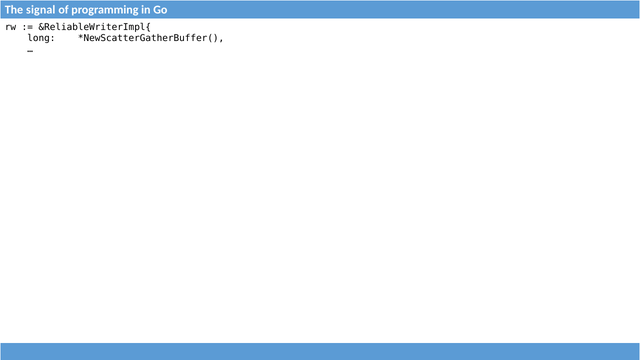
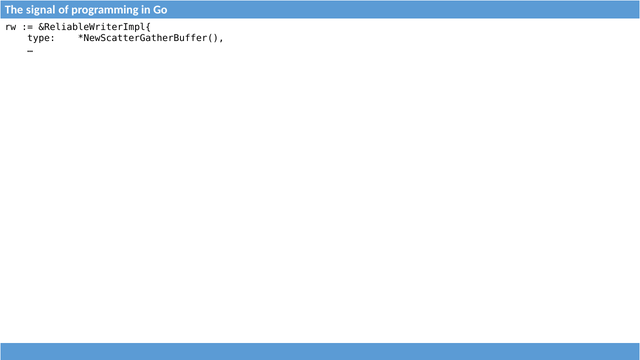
long: long -> type
